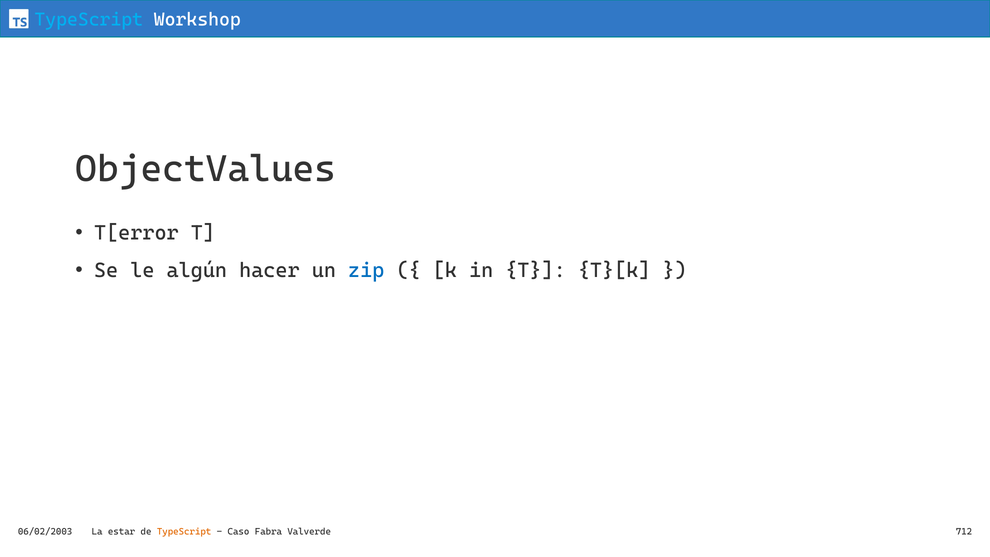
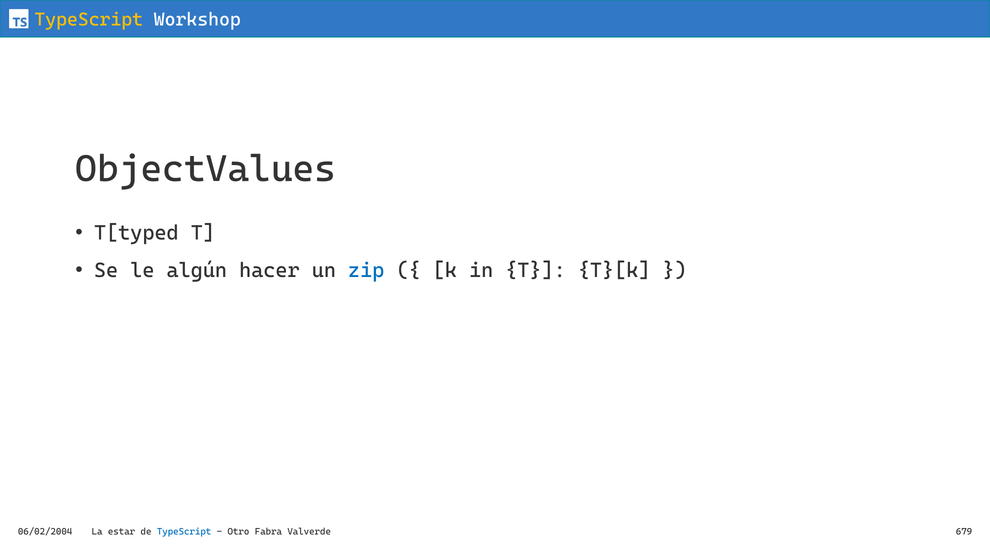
TypeScript at (89, 20) colour: light blue -> yellow
T[error: T[error -> T[typed
06/02/2003: 06/02/2003 -> 06/02/2004
TypeScript at (184, 532) colour: orange -> blue
Caso: Caso -> Otro
712: 712 -> 679
